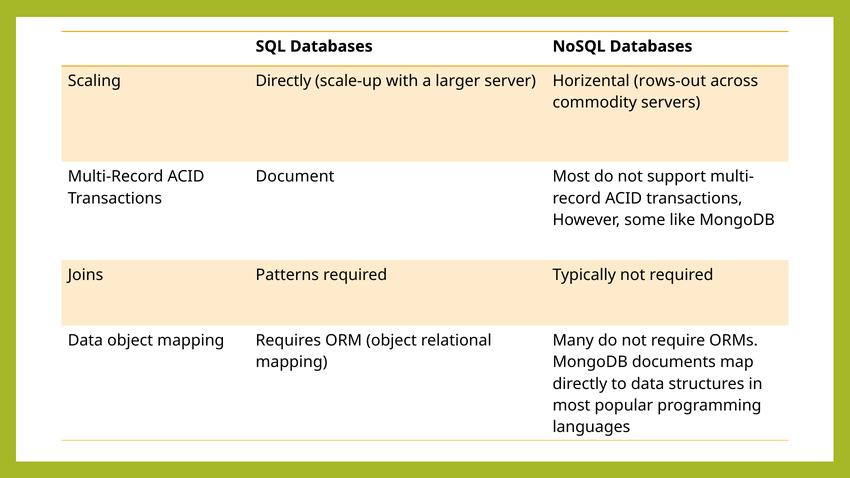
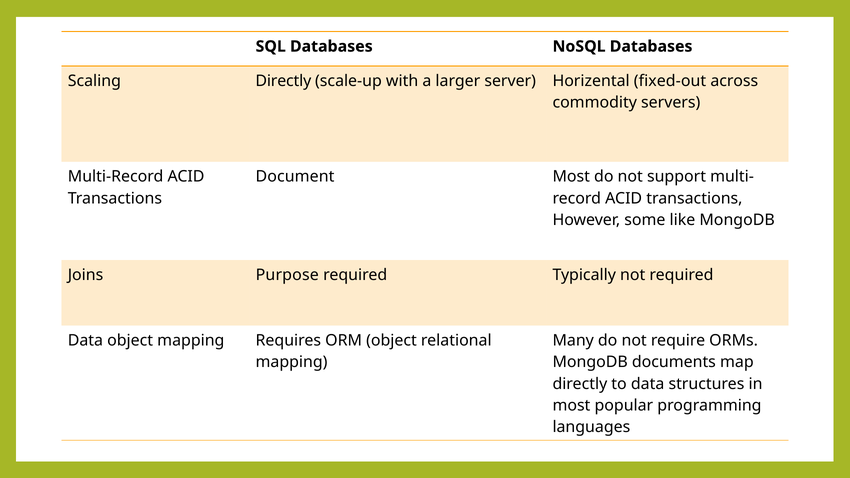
rows-out: rows-out -> fixed-out
Patterns: Patterns -> Purpose
